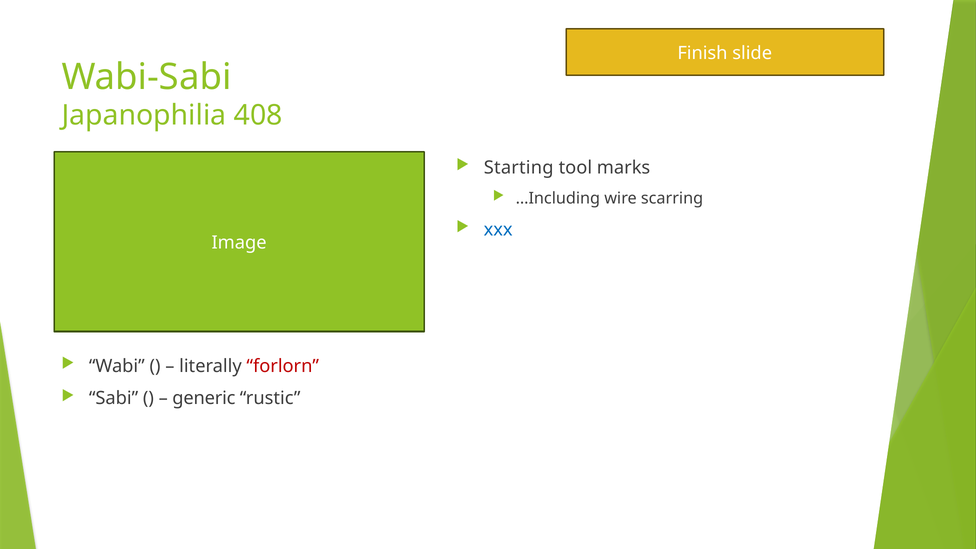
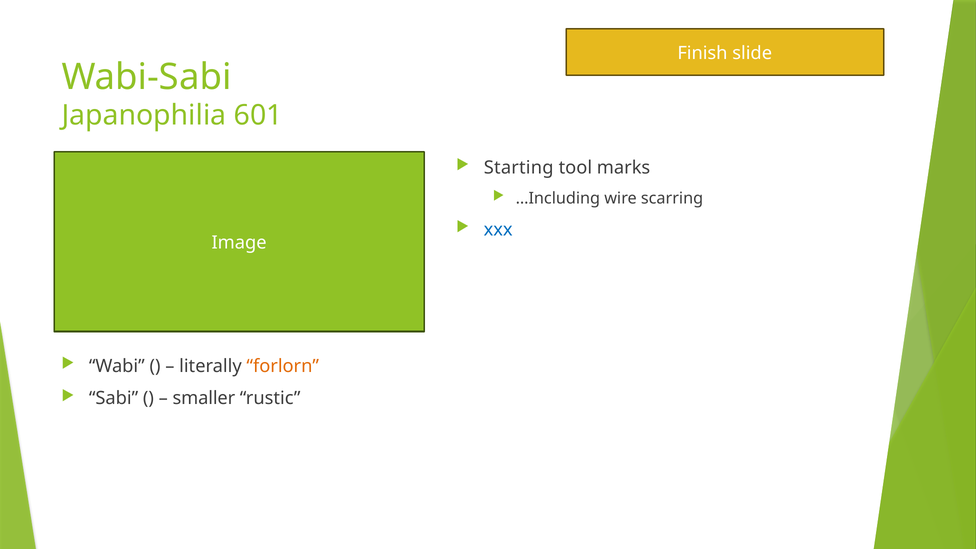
408: 408 -> 601
forlorn colour: red -> orange
generic: generic -> smaller
